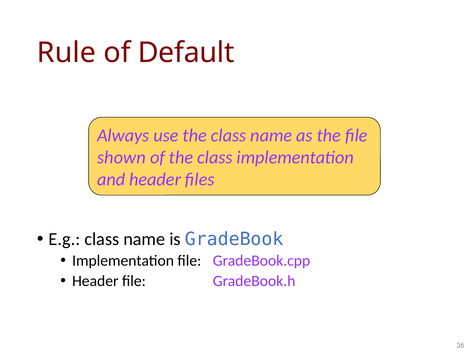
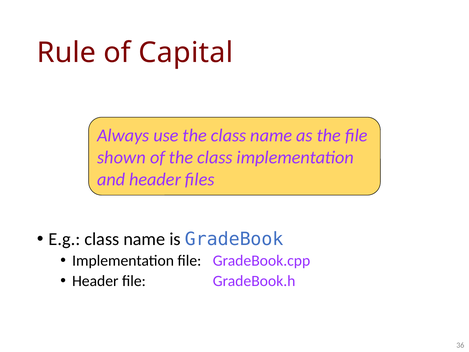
Default: Default -> Capital
